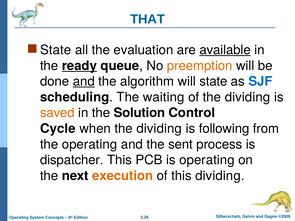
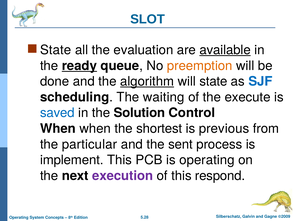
THAT: THAT -> SLOT
and at (84, 82) underline: present -> none
algorithm underline: none -> present
of the dividing: dividing -> execute
saved colour: orange -> blue
Cycle at (58, 129): Cycle -> When
when the dividing: dividing -> shortest
following: following -> previous
the operating: operating -> particular
dispatcher: dispatcher -> implement
execution colour: orange -> purple
this dividing: dividing -> respond
